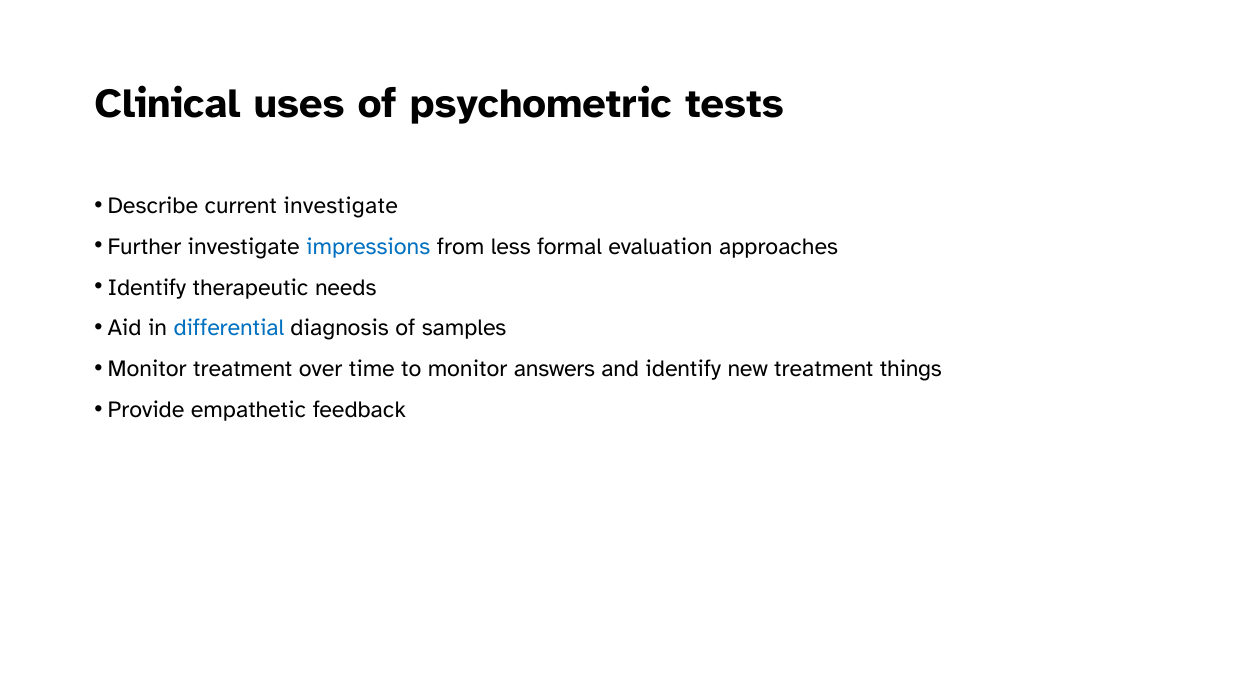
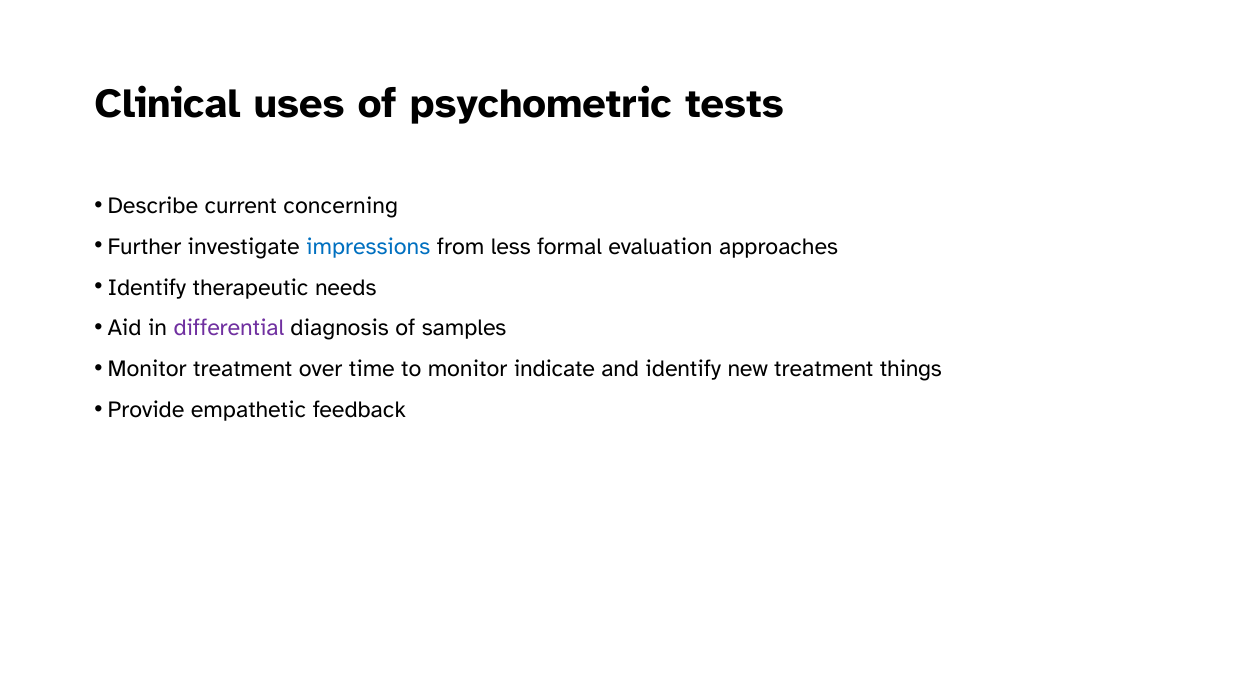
current investigate: investigate -> concerning
differential colour: blue -> purple
answers: answers -> indicate
